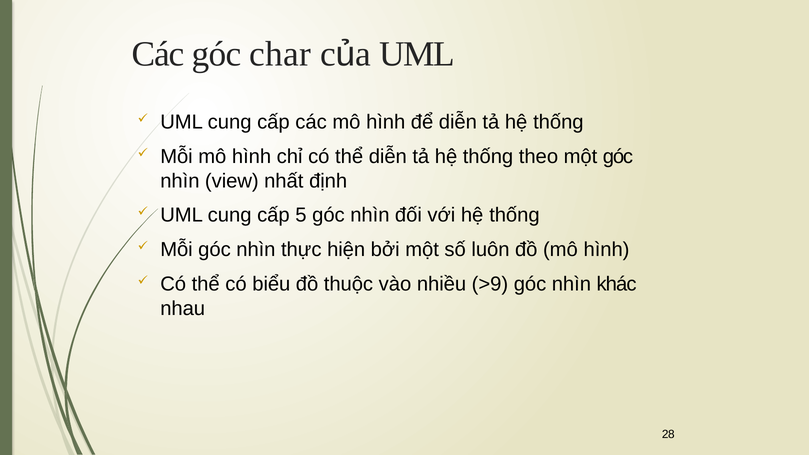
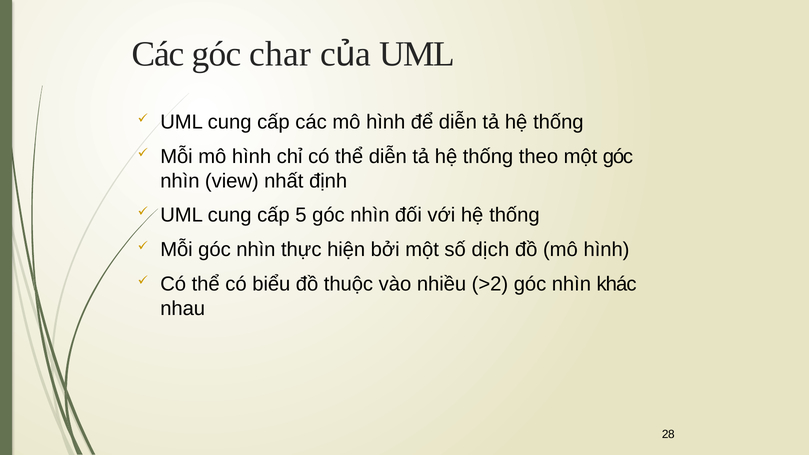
luôn: luôn -> dịch
>9: >9 -> >2
